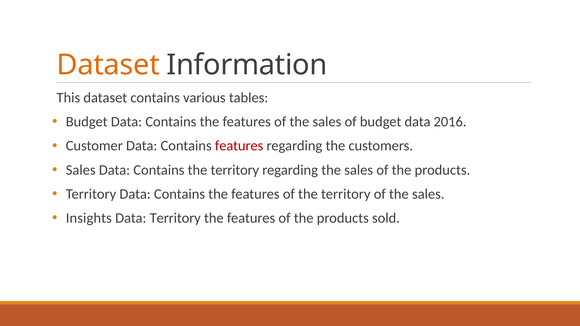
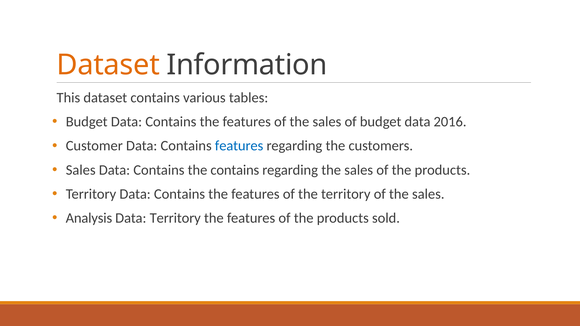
features at (239, 146) colour: red -> blue
Contains the territory: territory -> contains
Insights: Insights -> Analysis
